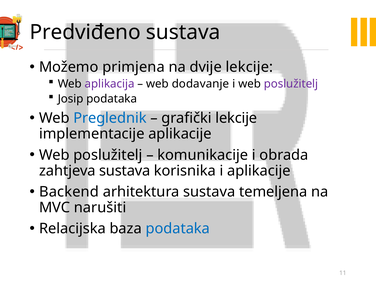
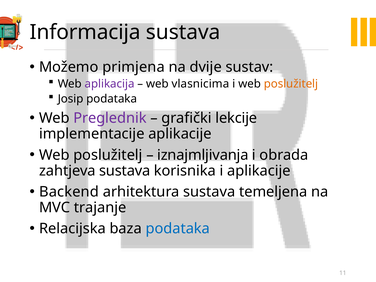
Predviđeno: Predviđeno -> Informacija
dvije lekcije: lekcije -> sustav
dodavanje: dodavanje -> vlasnicima
poslužitelj at (291, 84) colour: purple -> orange
Preglednik colour: blue -> purple
komunikacije: komunikacije -> iznajmljivanja
narušiti: narušiti -> trajanje
